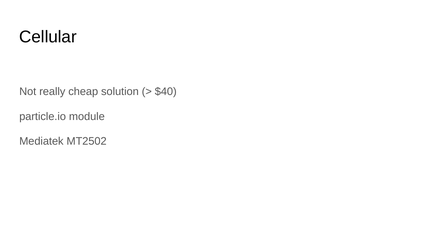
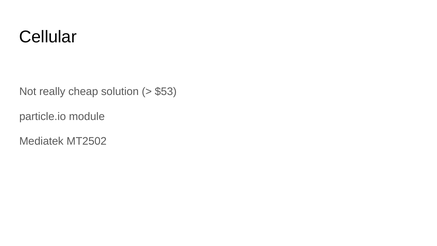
$40: $40 -> $53
